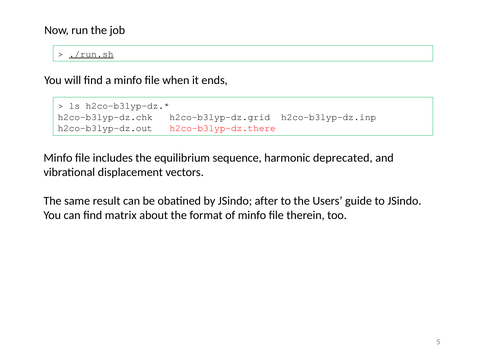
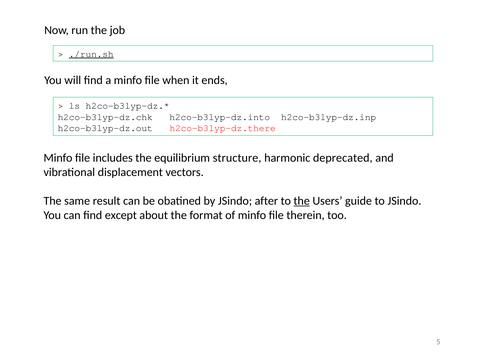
h2co-b3lyp-dz.grid: h2co-b3lyp-dz.grid -> h2co-b3lyp-dz.into
sequence: sequence -> structure
the at (302, 201) underline: none -> present
matrix: matrix -> except
